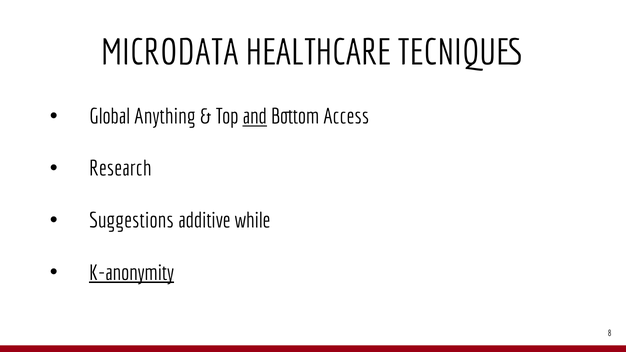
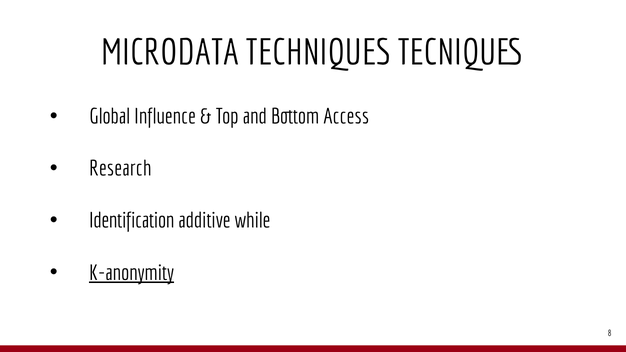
HEALTHCARE: HEALTHCARE -> TECHNIQUES
Anything: Anything -> Influence
and underline: present -> none
Suggestions: Suggestions -> Identification
